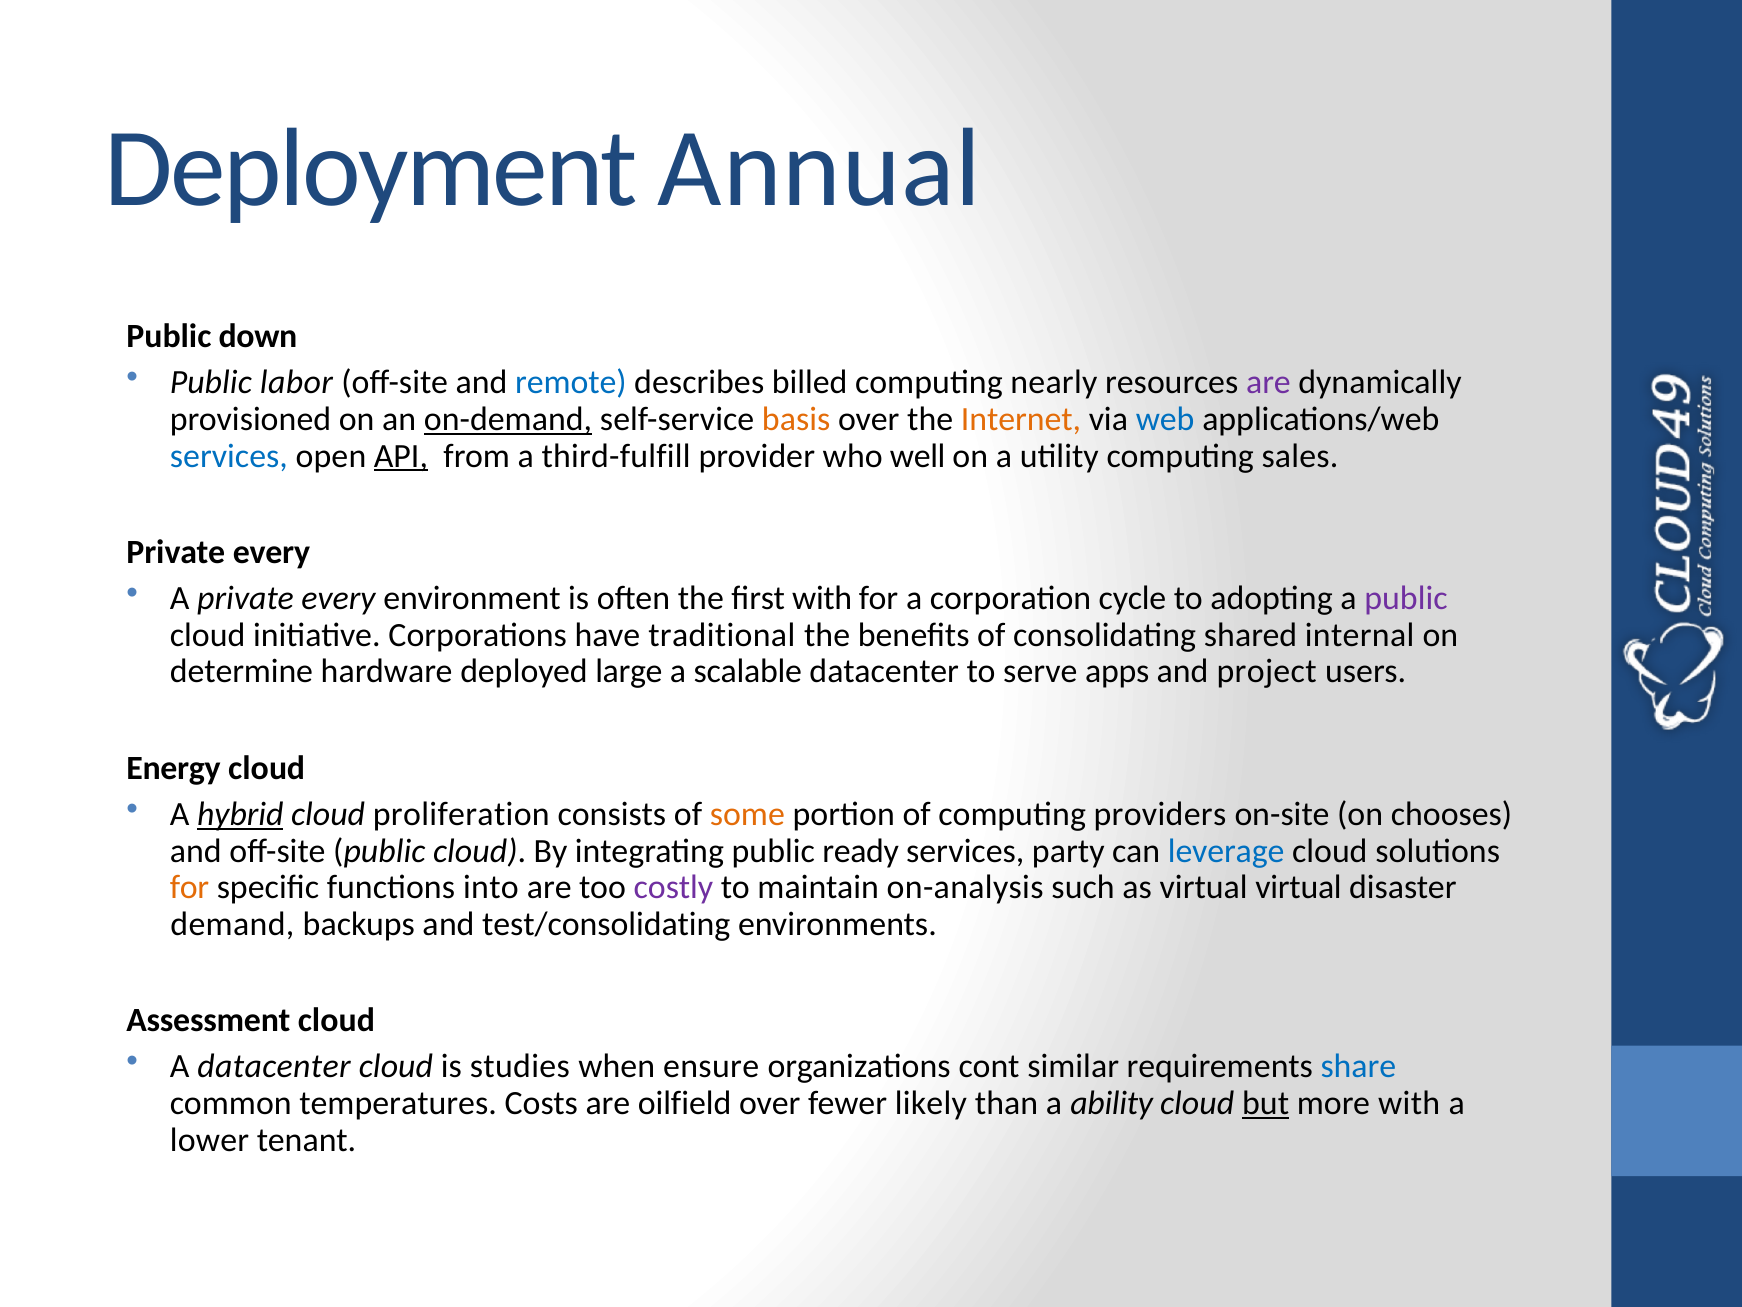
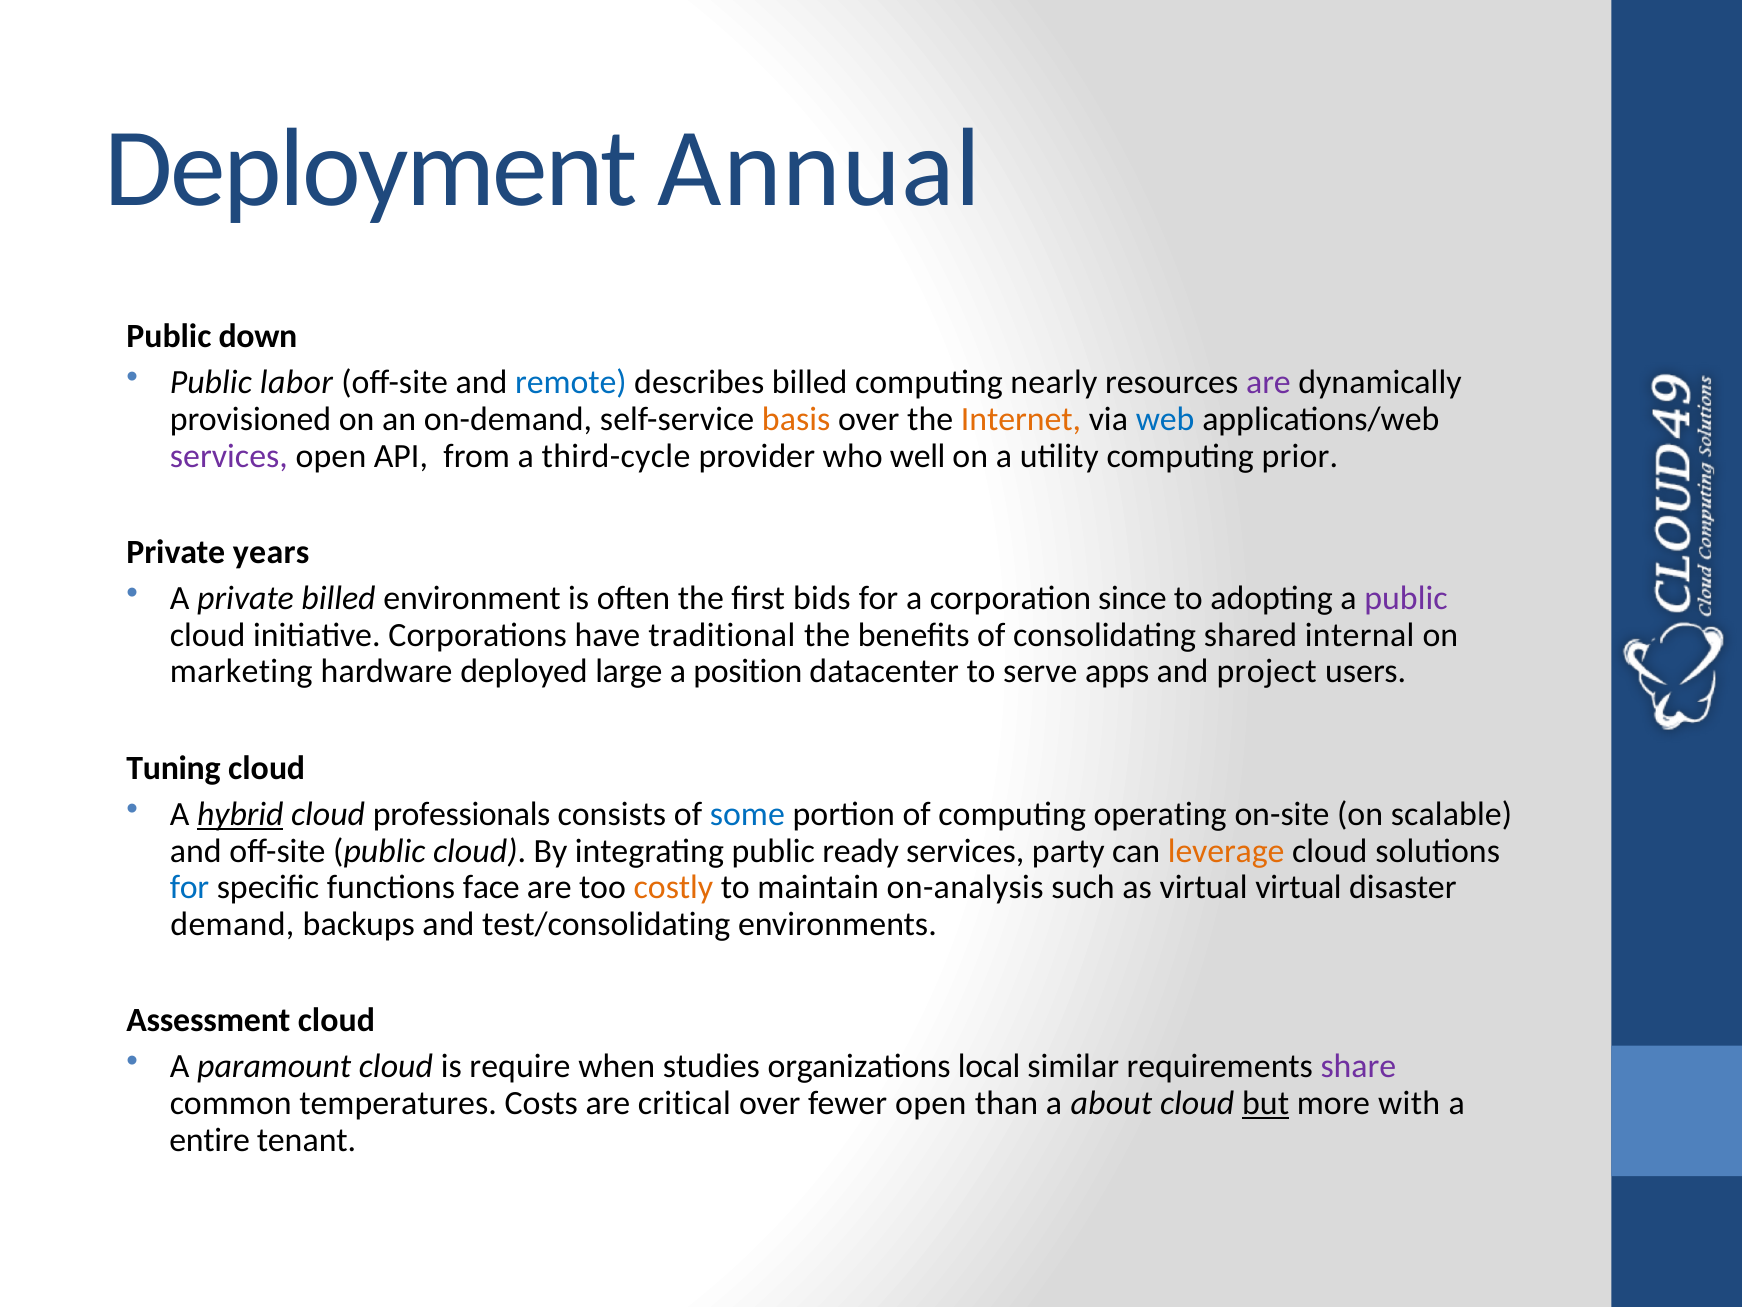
on-demand underline: present -> none
services at (229, 456) colour: blue -> purple
API underline: present -> none
third-fulfill: third-fulfill -> third-cycle
sales: sales -> prior
every at (271, 552): every -> years
A private every: every -> billed
first with: with -> bids
cycle: cycle -> since
determine: determine -> marketing
scalable: scalable -> position
Energy: Energy -> Tuning
proliferation: proliferation -> professionals
some colour: orange -> blue
providers: providers -> operating
chooses: chooses -> scalable
leverage colour: blue -> orange
for at (190, 887) colour: orange -> blue
into: into -> face
costly colour: purple -> orange
A datacenter: datacenter -> paramount
studies: studies -> require
ensure: ensure -> studies
cont: cont -> local
share colour: blue -> purple
oilfield: oilfield -> critical
fewer likely: likely -> open
ability: ability -> about
lower: lower -> entire
